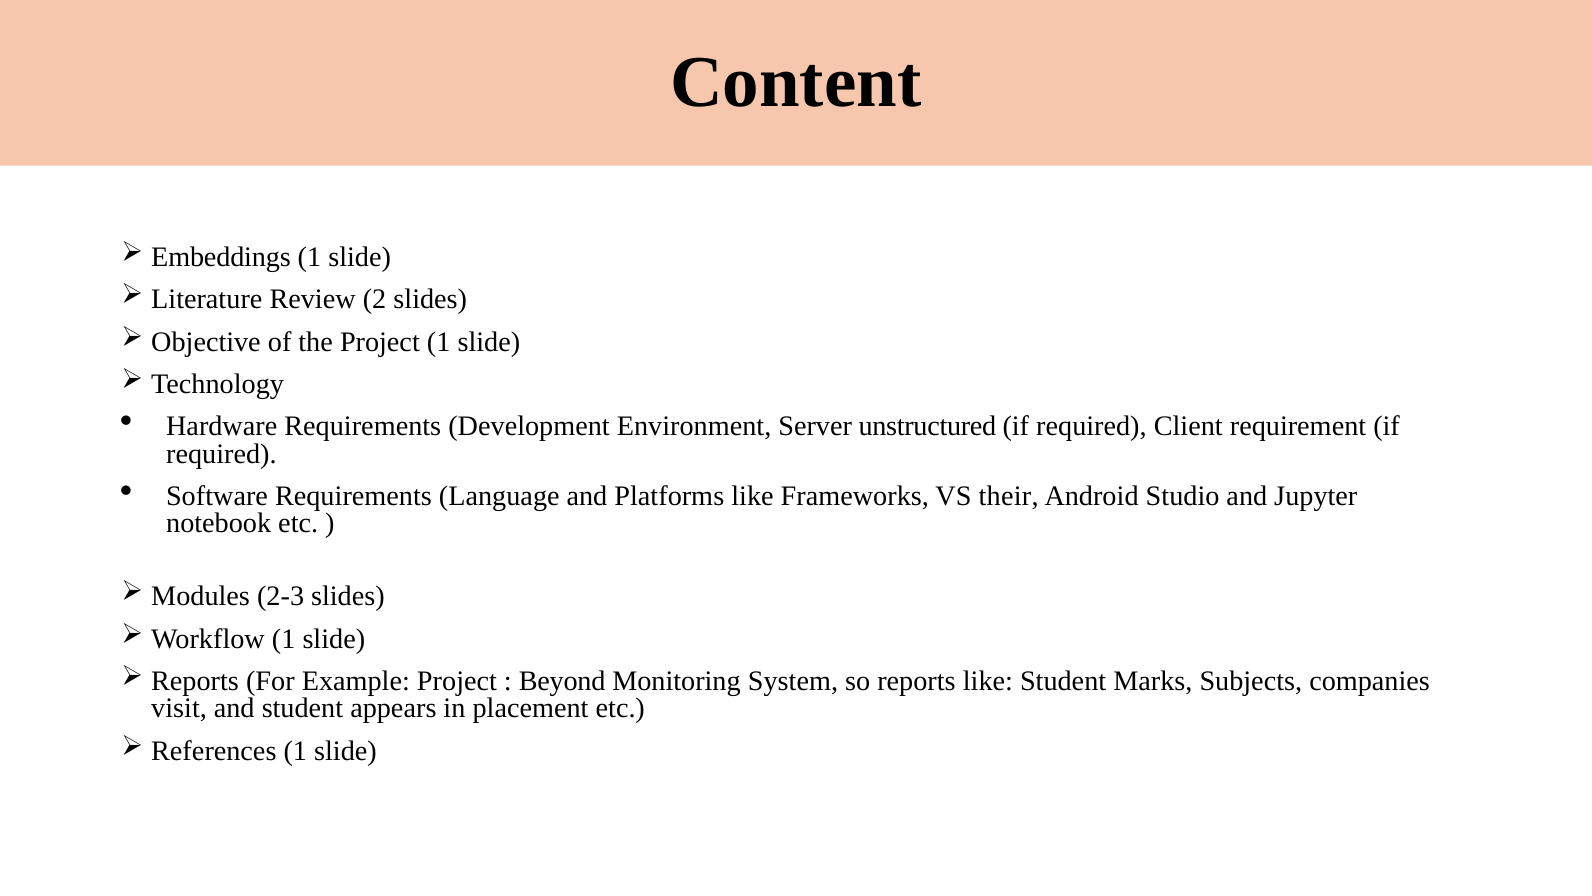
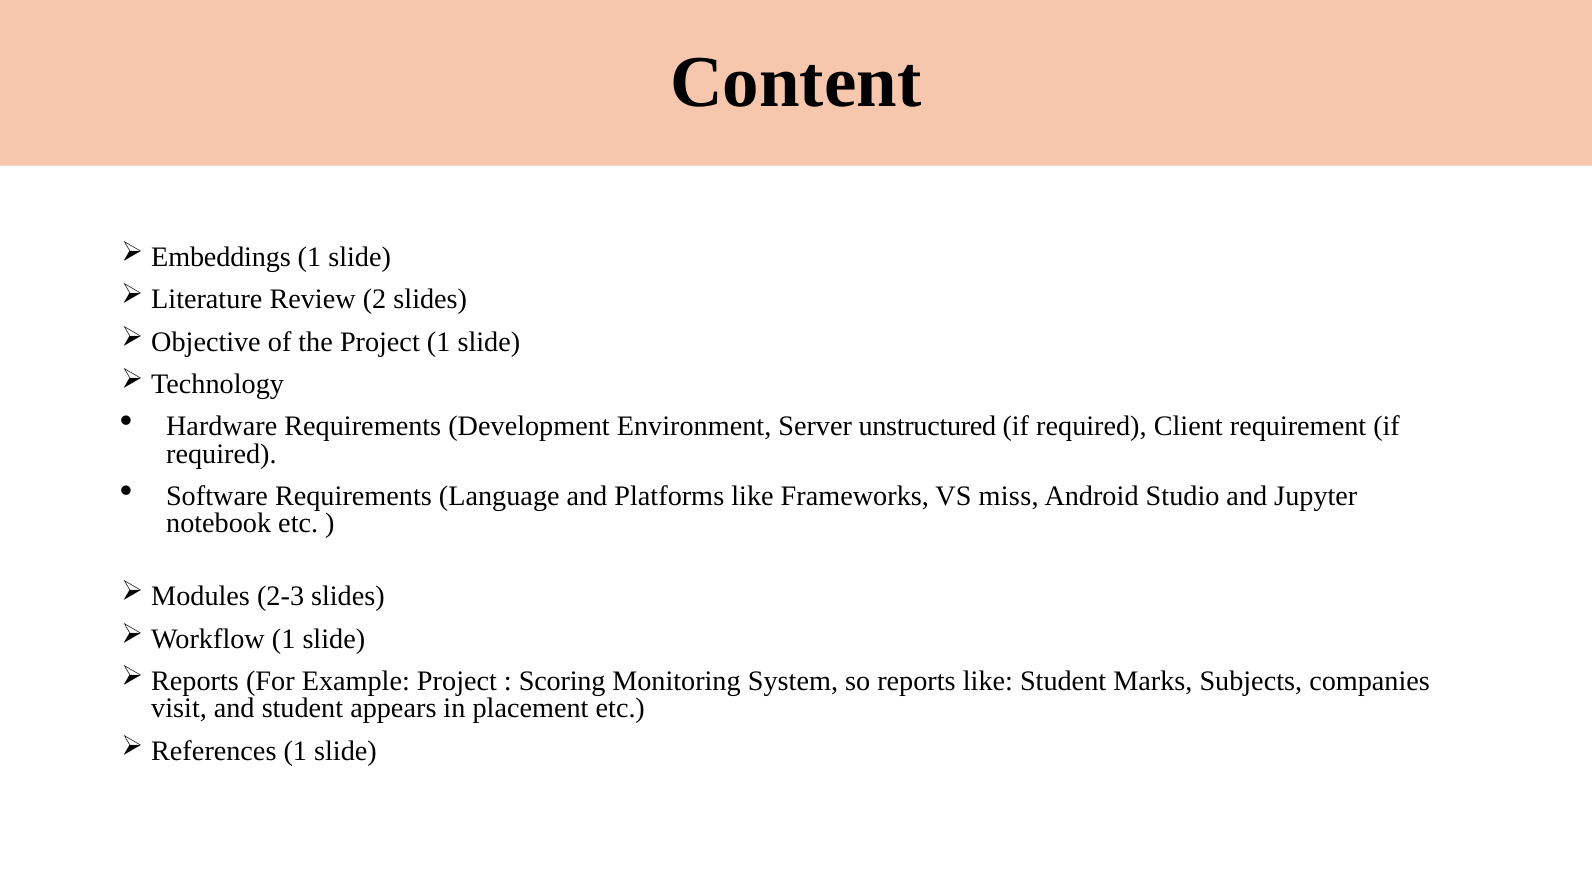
their: their -> miss
Beyond: Beyond -> Scoring
